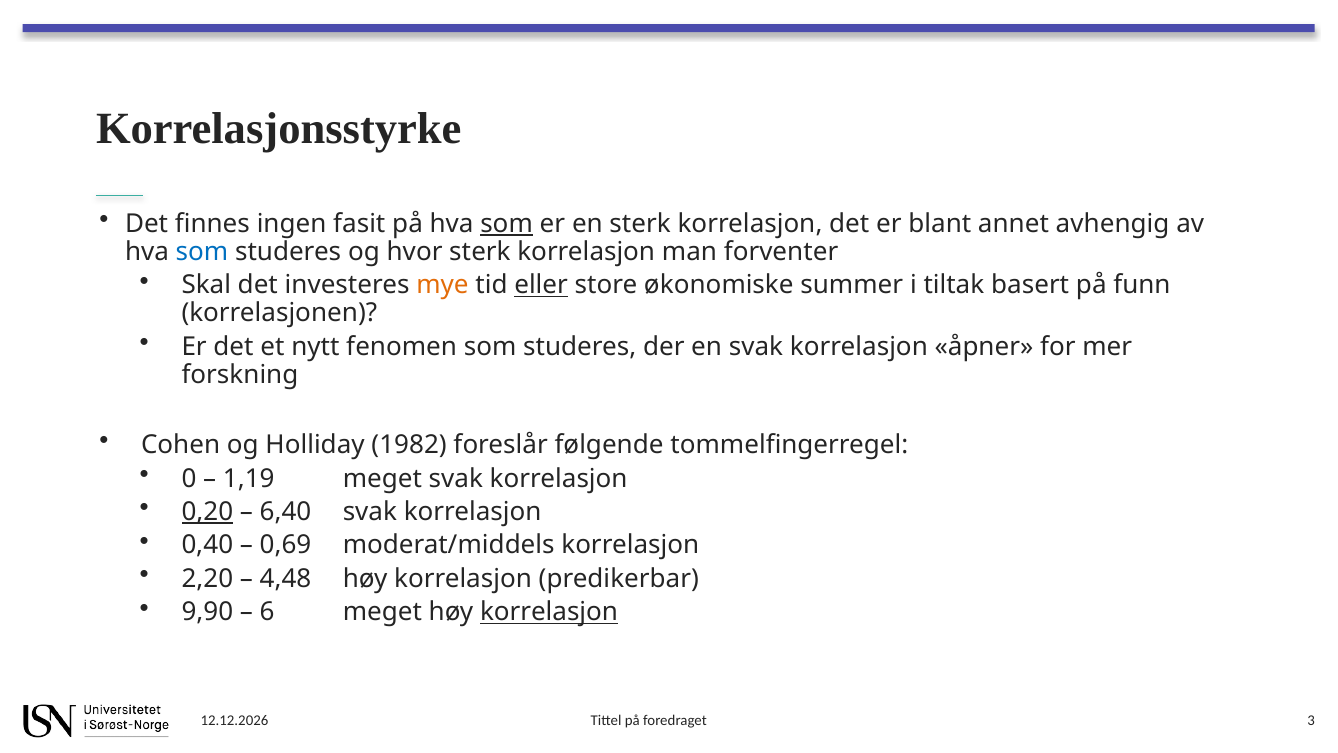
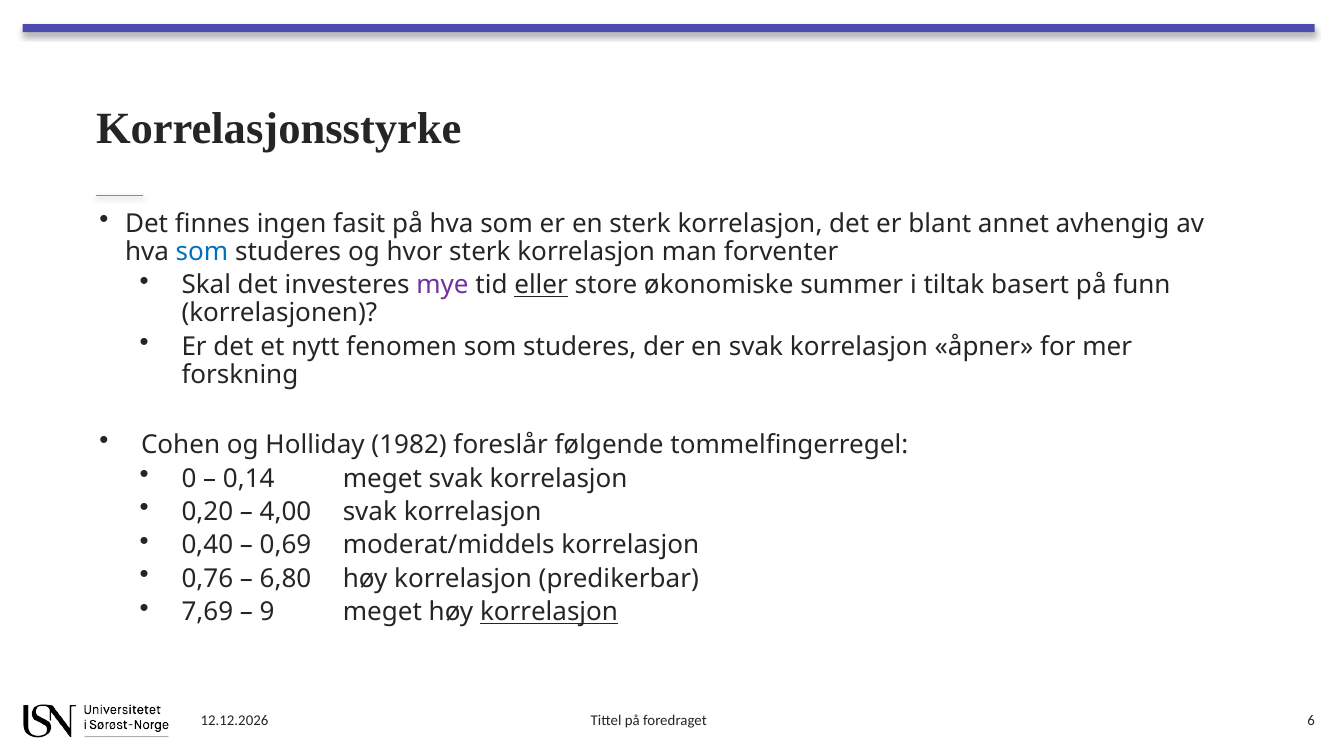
som at (507, 223) underline: present -> none
mye colour: orange -> purple
1,19: 1,19 -> 0,14
0,20 underline: present -> none
6,40: 6,40 -> 4,00
2,20: 2,20 -> 0,76
4,48: 4,48 -> 6,80
9,90: 9,90 -> 7,69
6: 6 -> 9
3: 3 -> 6
